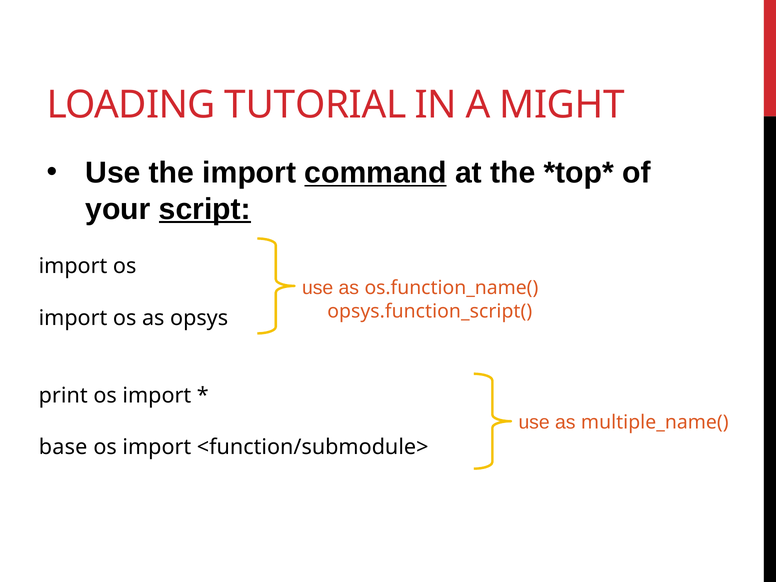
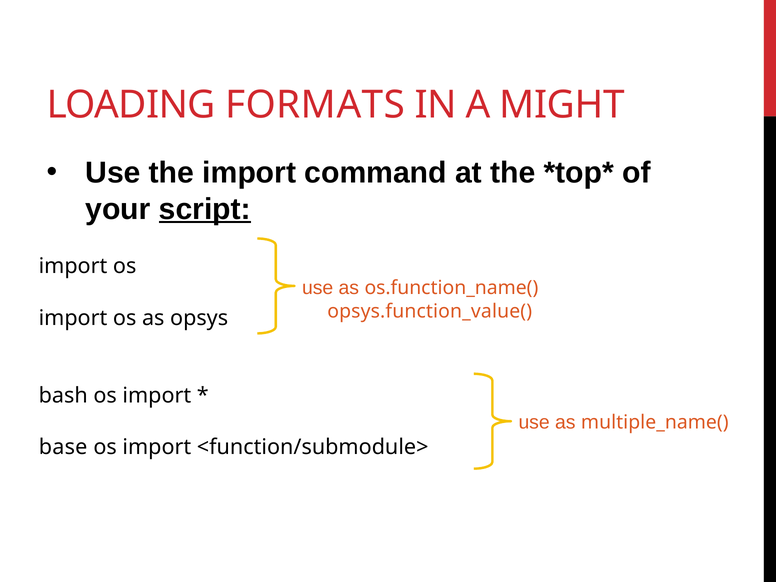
TUTORIAL: TUTORIAL -> FORMATS
command underline: present -> none
opsys.function_script(: opsys.function_script( -> opsys.function_value(
print: print -> bash
